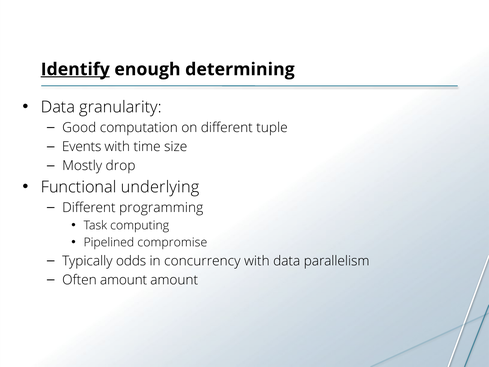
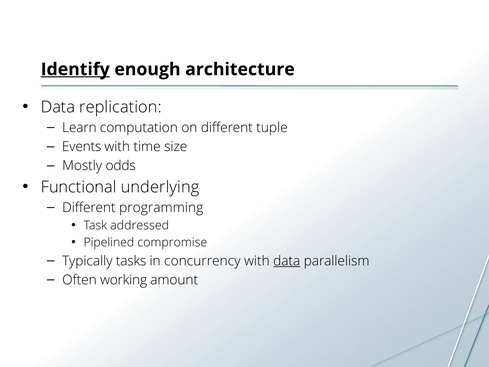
determining: determining -> architecture
granularity: granularity -> replication
Good: Good -> Learn
drop: drop -> odds
computing: computing -> addressed
odds: odds -> tasks
data at (287, 261) underline: none -> present
Often amount: amount -> working
